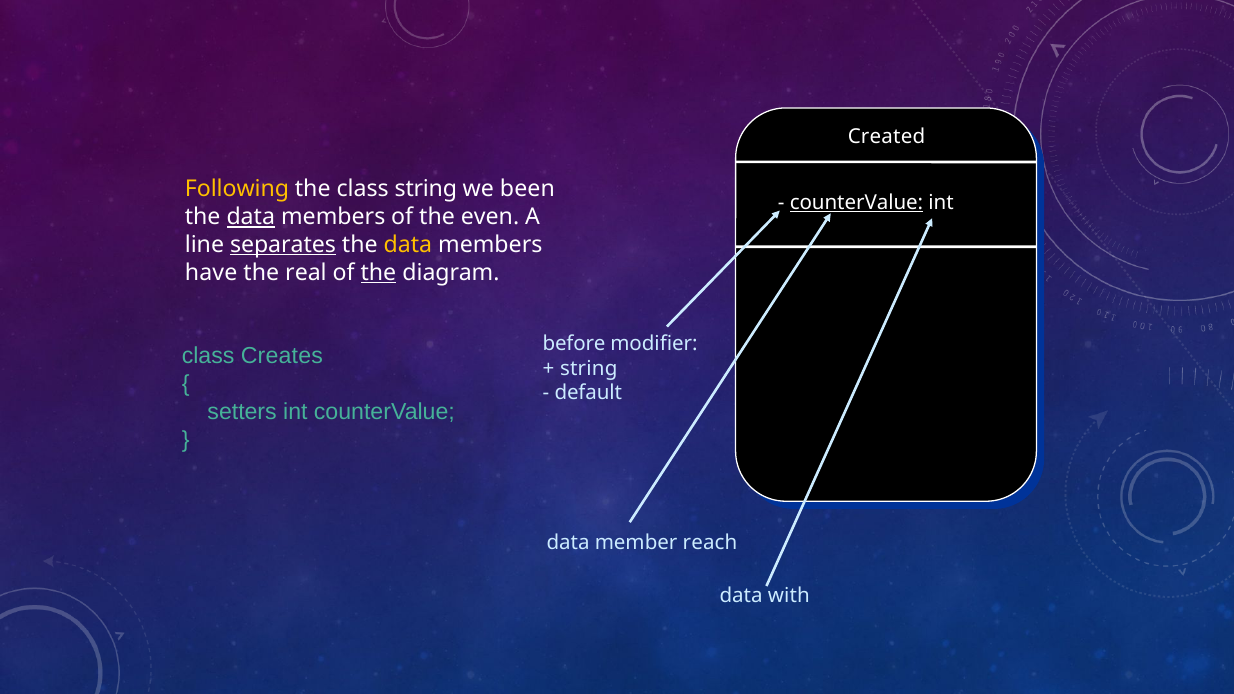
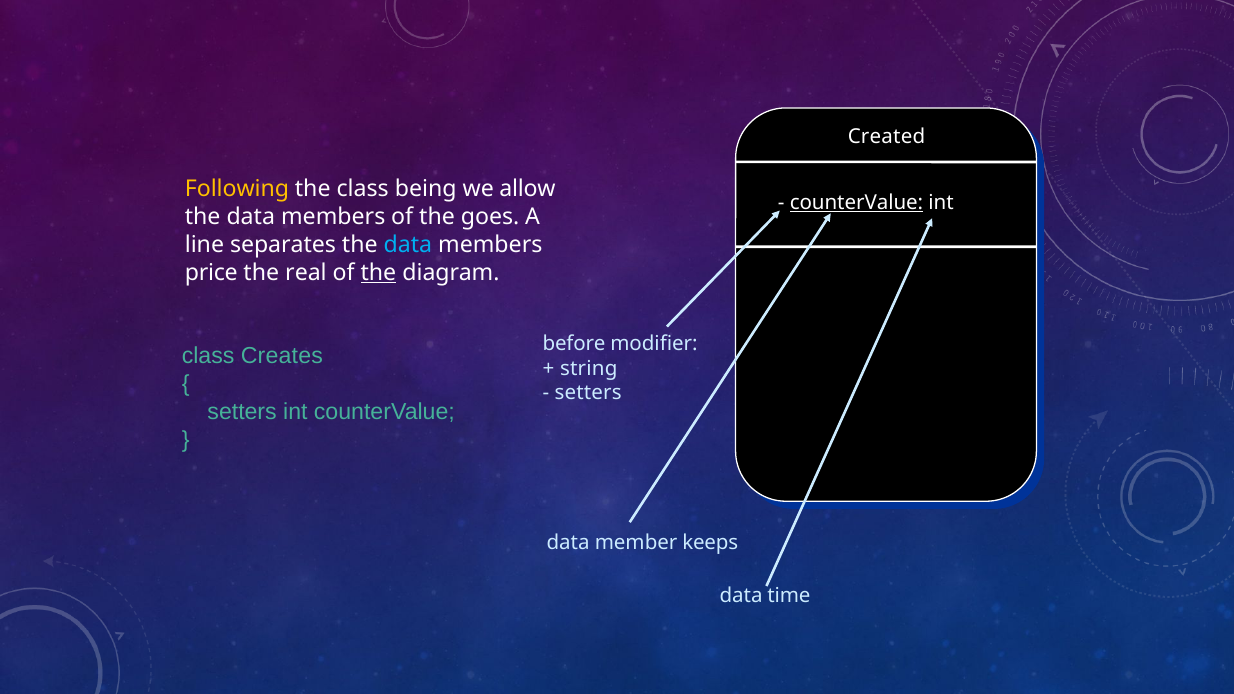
class string: string -> being
been: been -> allow
data at (251, 217) underline: present -> none
even: even -> goes
separates underline: present -> none
data at (408, 245) colour: yellow -> light blue
have: have -> price
default at (588, 393): default -> setters
reach: reach -> keeps
with: with -> time
